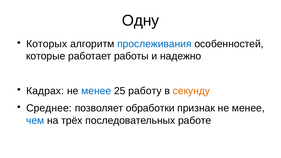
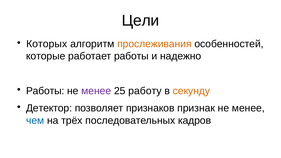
Одну: Одну -> Цели
прослеживания colour: blue -> orange
Кадрах at (45, 91): Кадрах -> Работы
менее at (96, 91) colour: blue -> purple
Среднее: Среднее -> Детектор
обработки: обработки -> признаков
работе: работе -> кадров
